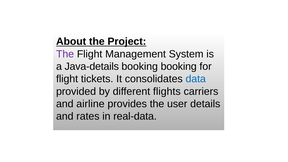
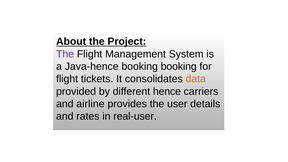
Java-details: Java-details -> Java-hence
data colour: blue -> orange
flights: flights -> hence
real-data: real-data -> real-user
